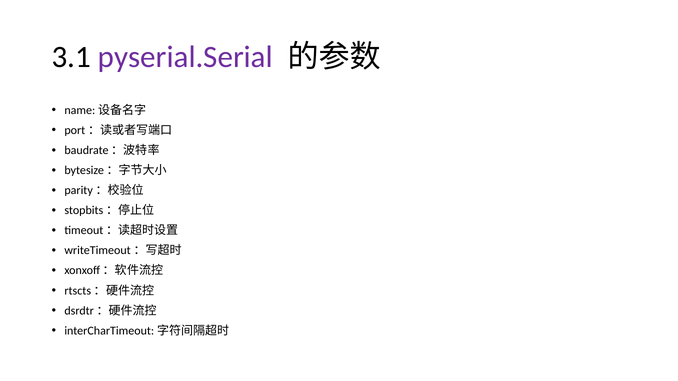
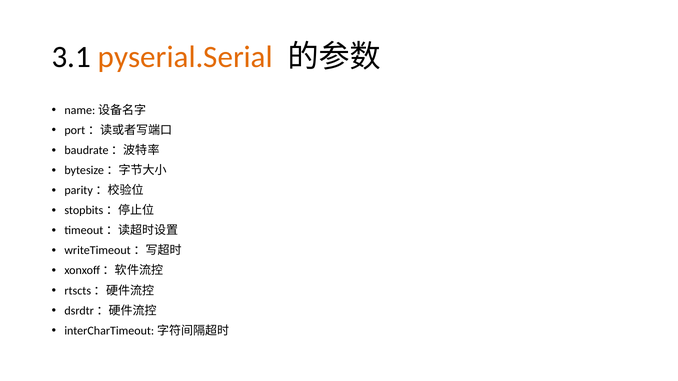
pyserial.Serial colour: purple -> orange
